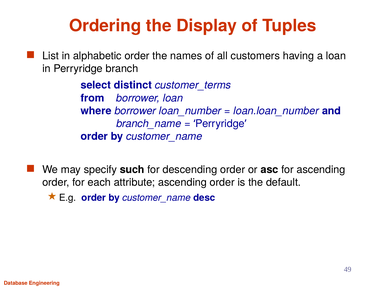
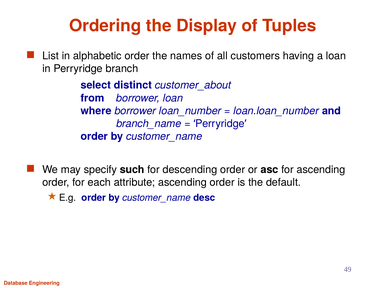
customer_terms: customer_terms -> customer_about
